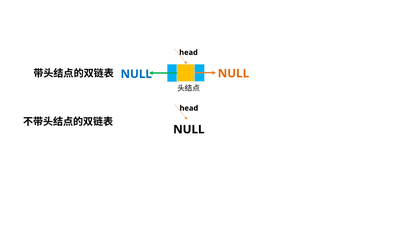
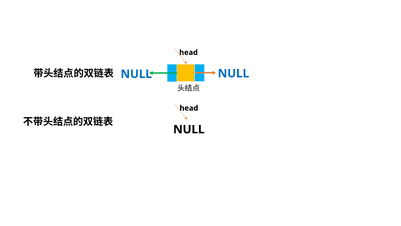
NULL at (233, 73) colour: orange -> blue
